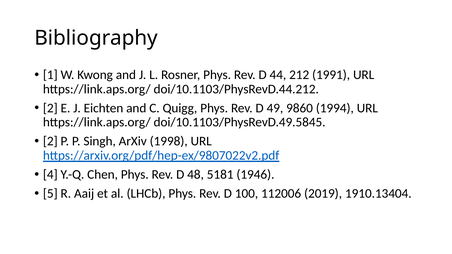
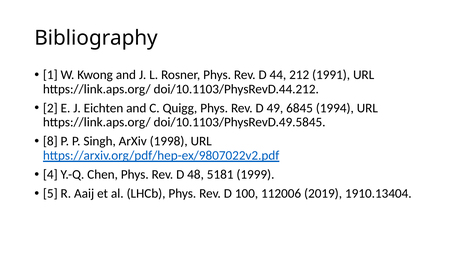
9860: 9860 -> 6845
2 at (50, 141): 2 -> 8
1946: 1946 -> 1999
